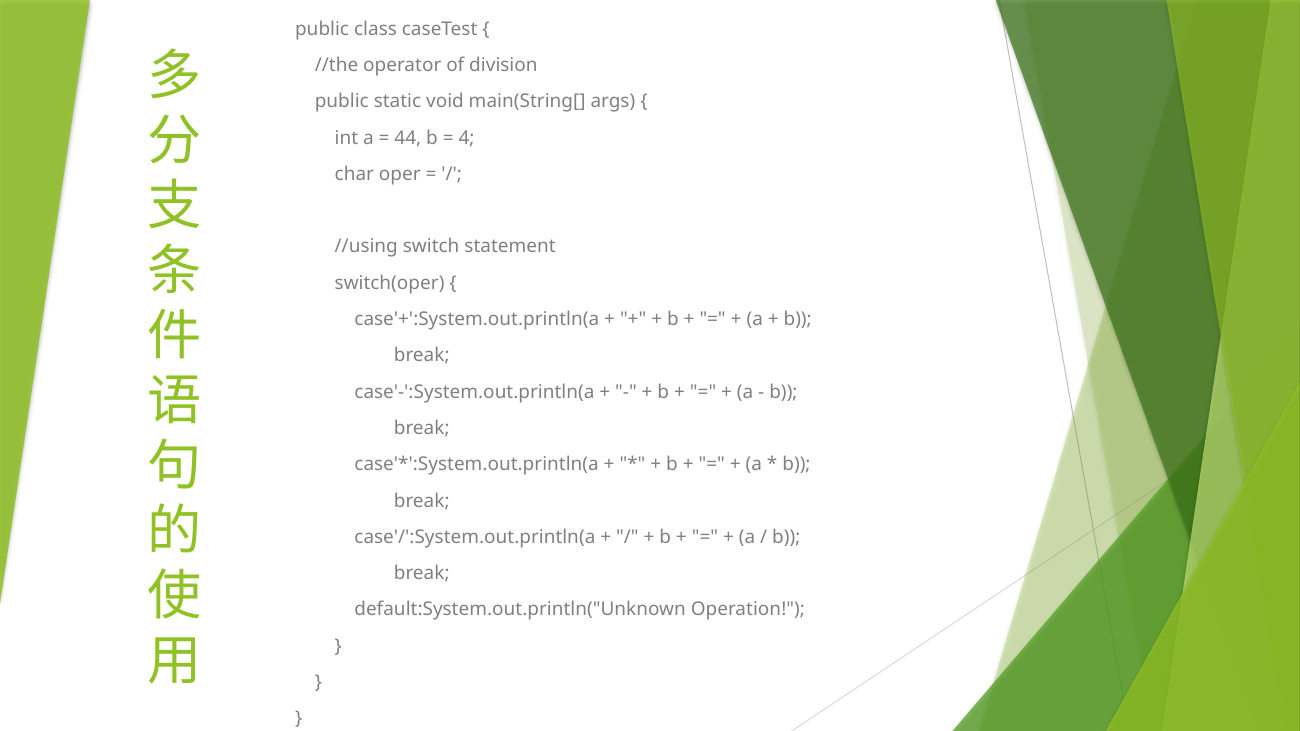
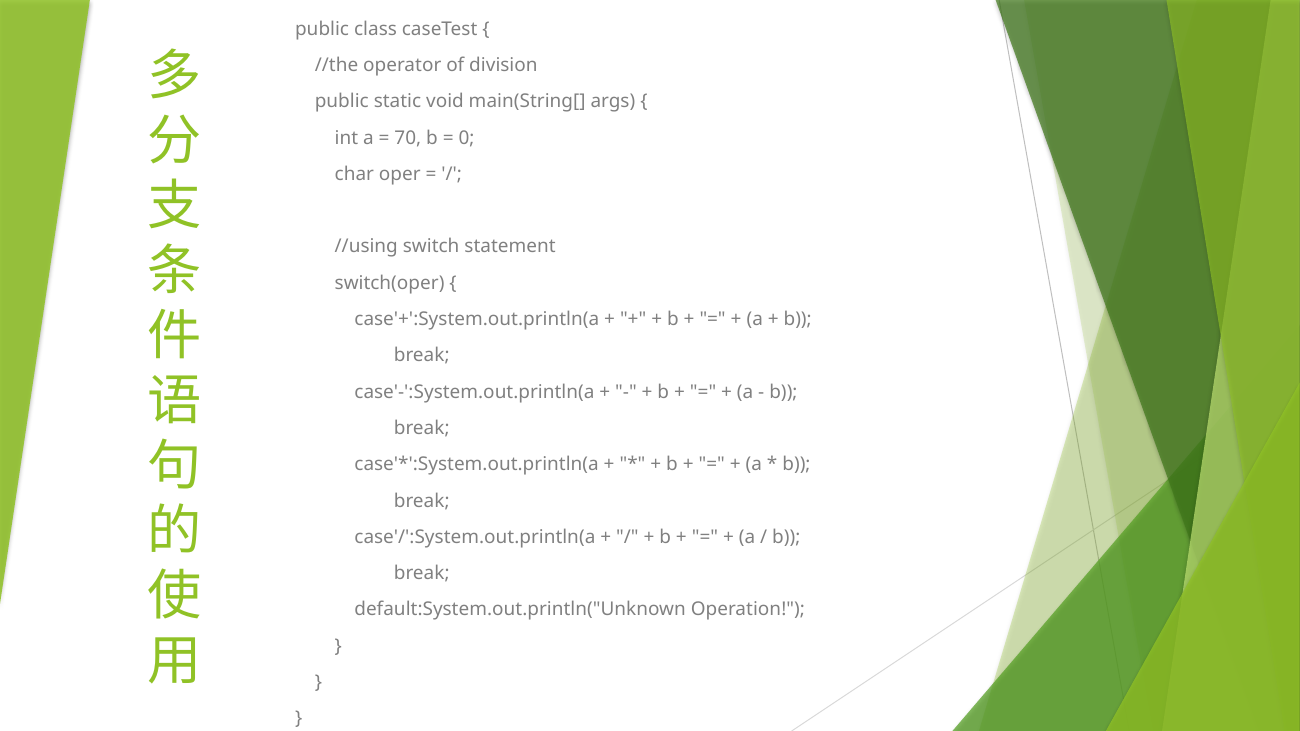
44: 44 -> 70
4: 4 -> 0
